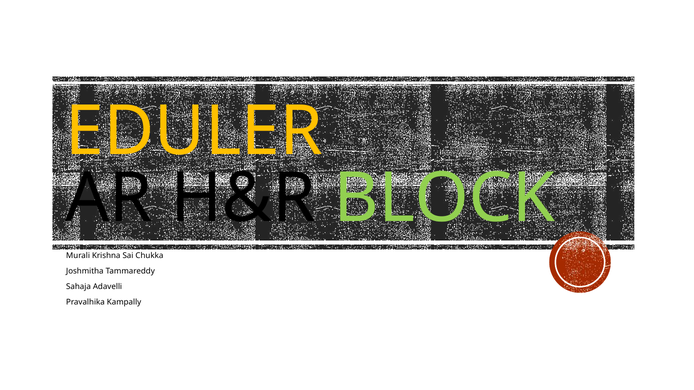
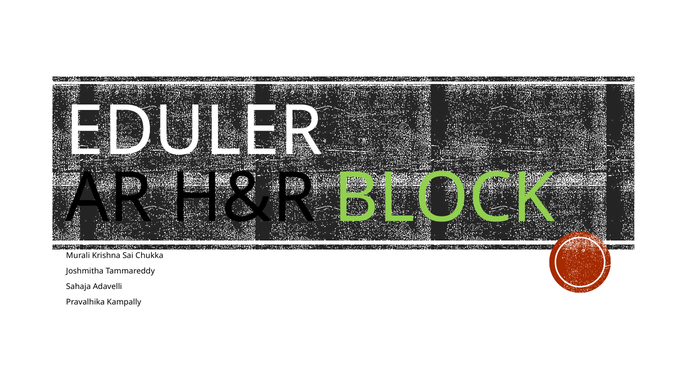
EDULER colour: yellow -> white
